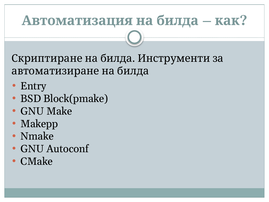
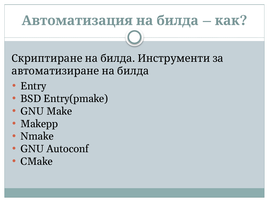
Block(pmake: Block(pmake -> Entry(pmake
